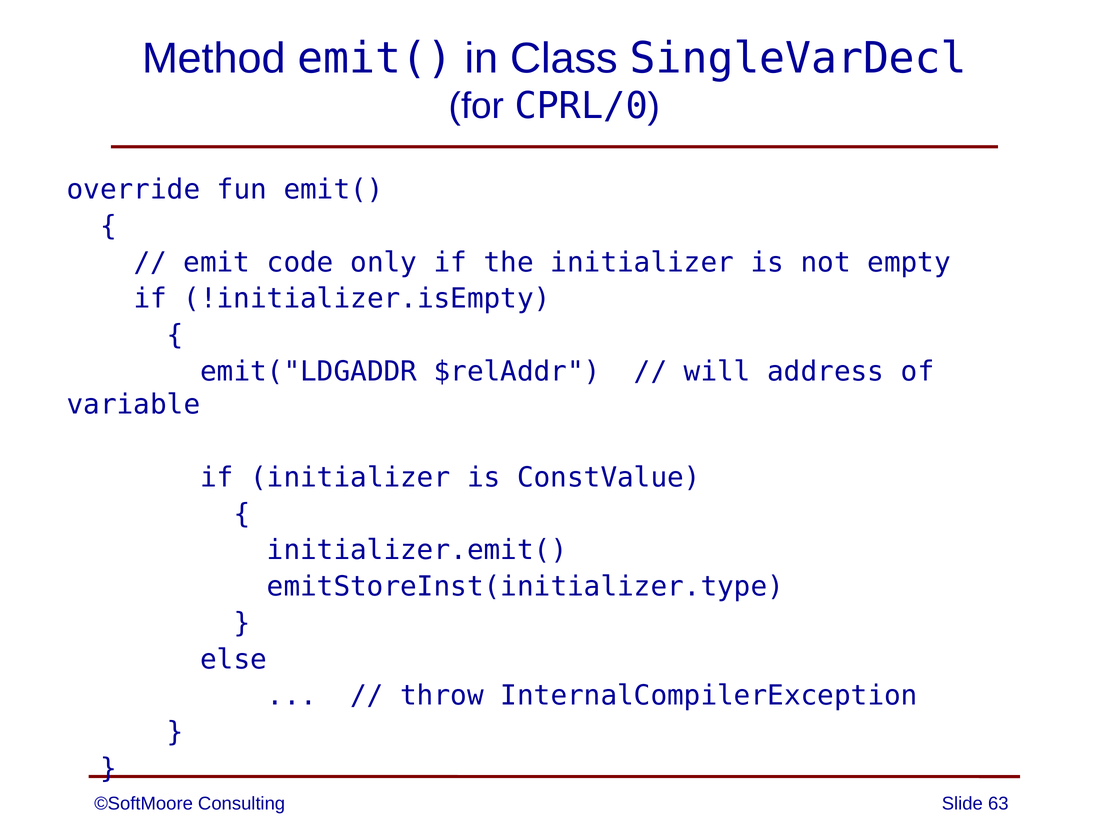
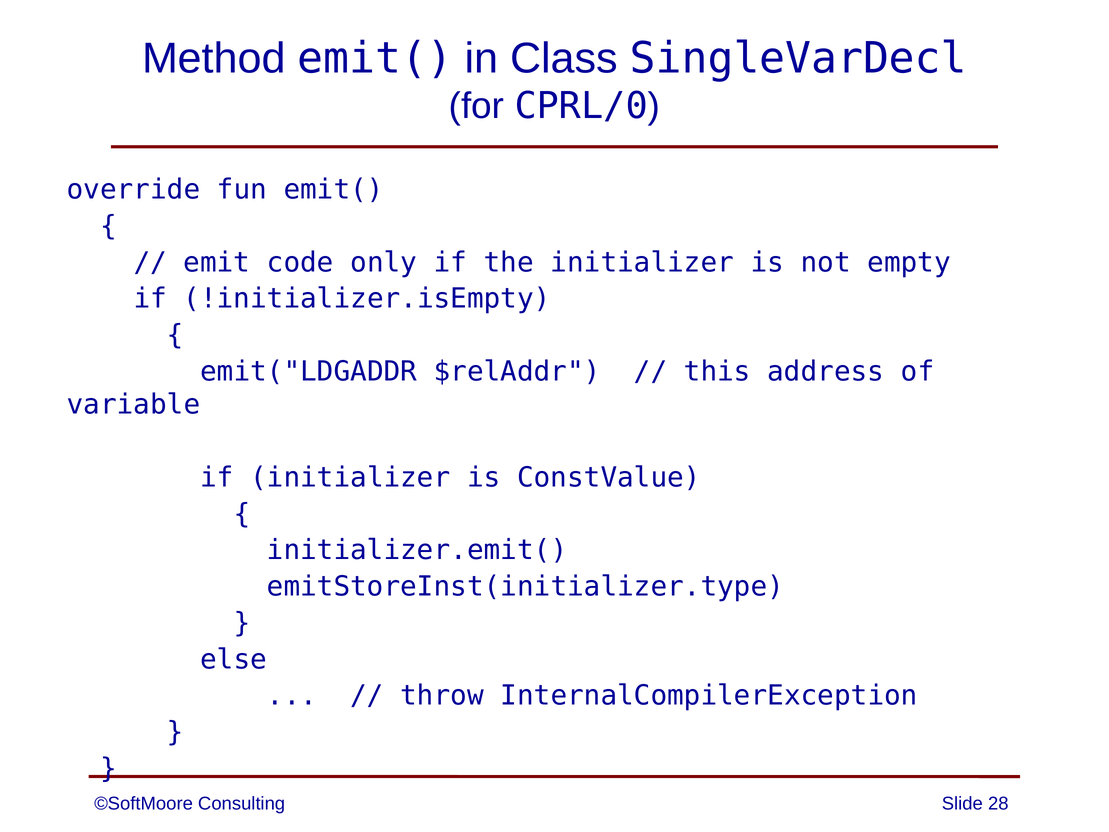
will: will -> this
63: 63 -> 28
